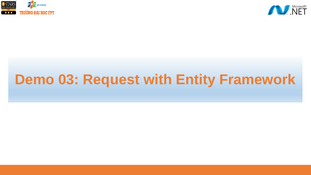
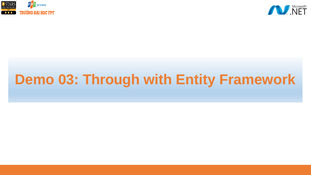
Request: Request -> Through
